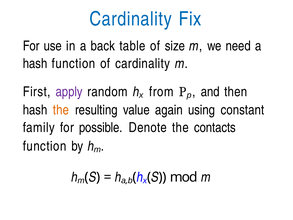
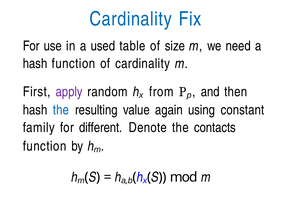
back: back -> used
the at (61, 110) colour: orange -> blue
possible: possible -> different
